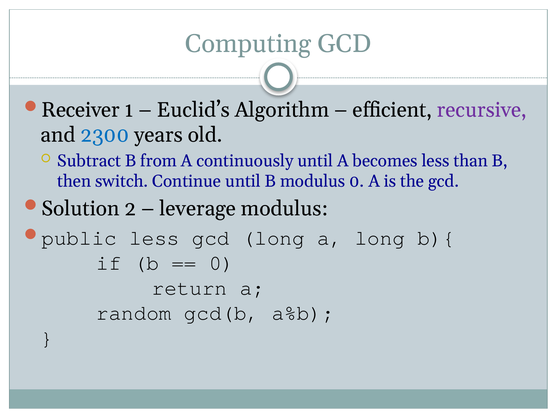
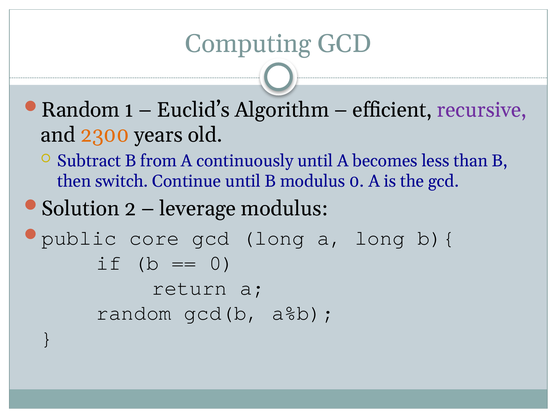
Receiver at (81, 110): Receiver -> Random
2300 colour: blue -> orange
less at (154, 238): less -> core
